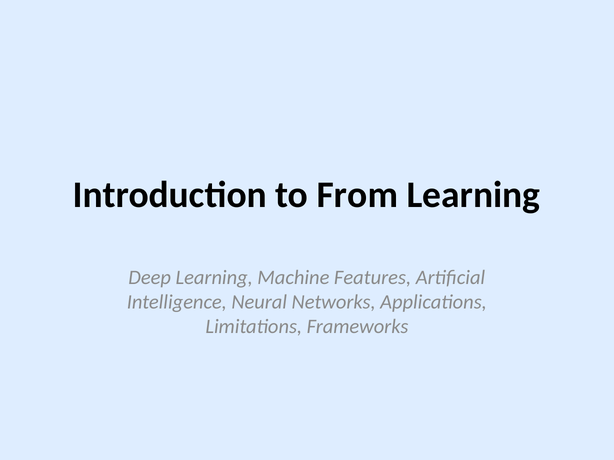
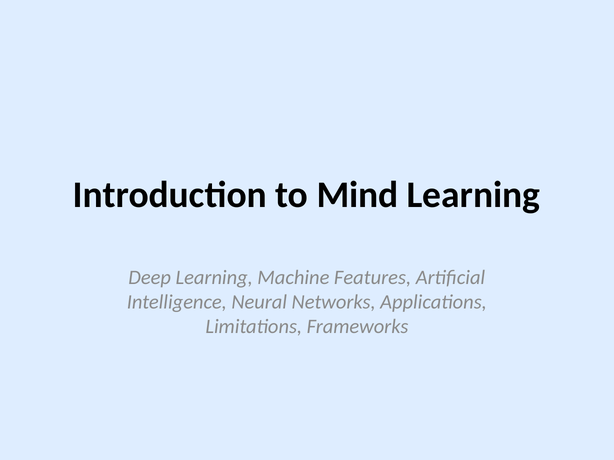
From: From -> Mind
